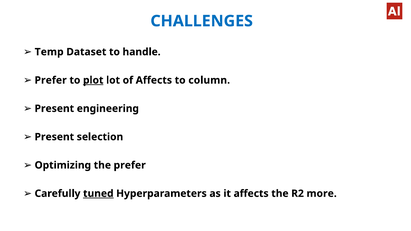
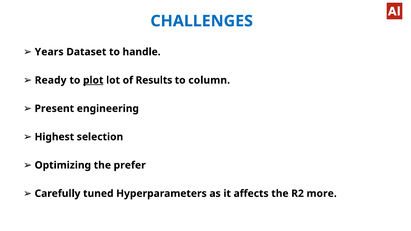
Temp: Temp -> Years
Prefer at (51, 80): Prefer -> Ready
of Affects: Affects -> Results
Present at (54, 137): Present -> Highest
tuned underline: present -> none
